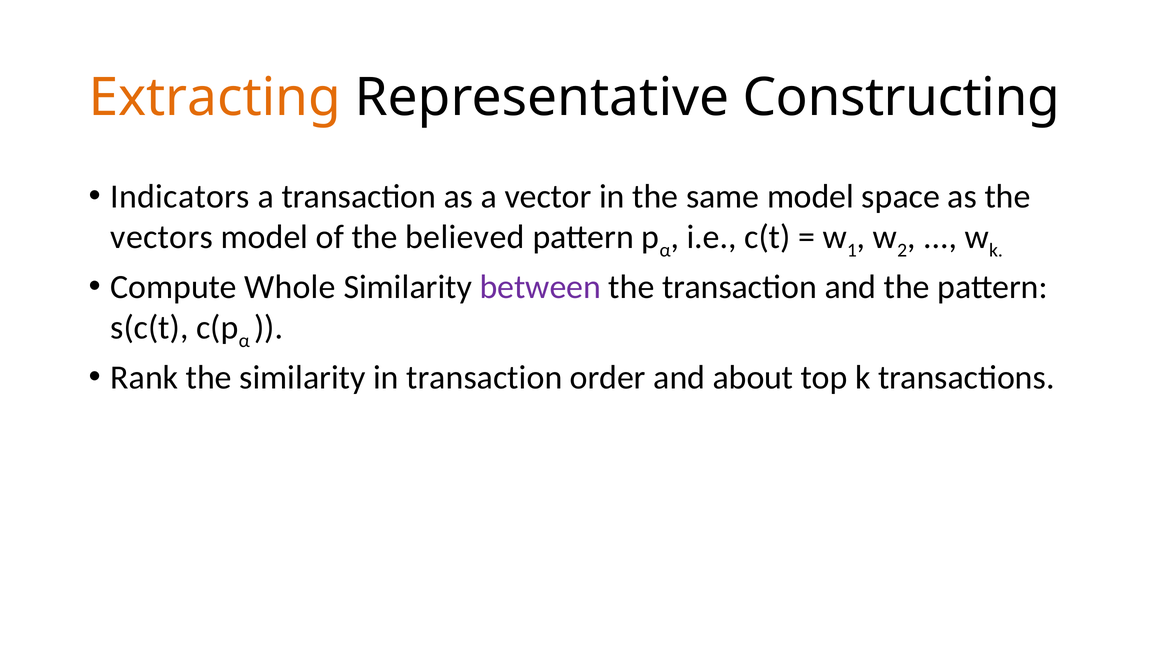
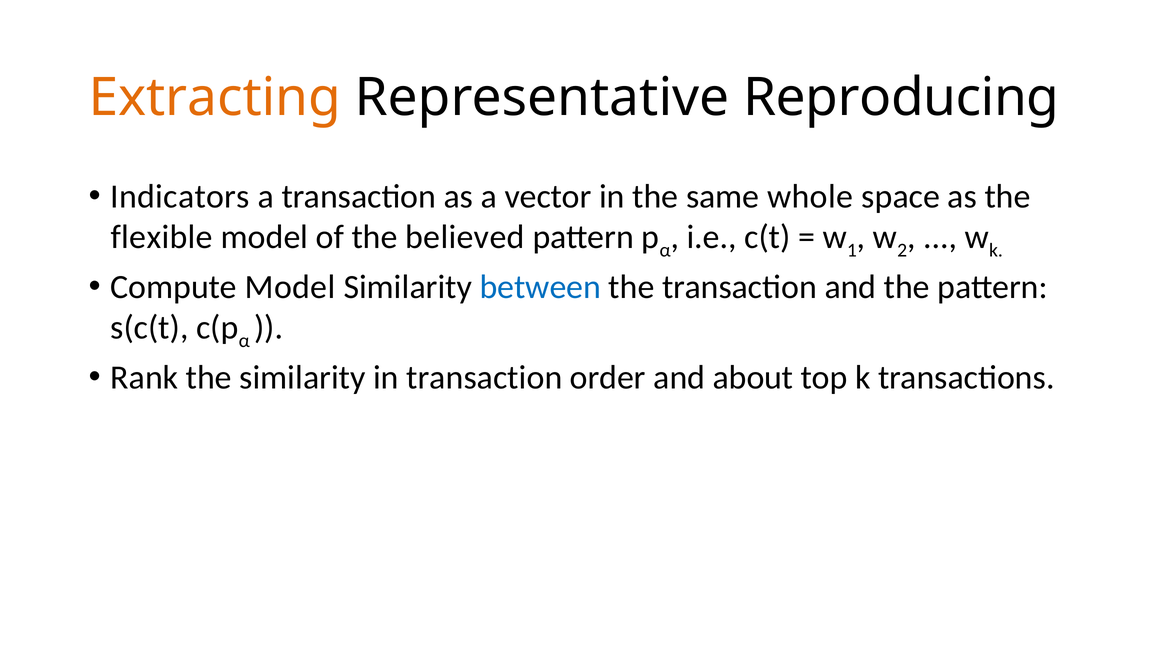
Constructing: Constructing -> Reproducing
same model: model -> whole
vectors: vectors -> flexible
Compute Whole: Whole -> Model
between colour: purple -> blue
